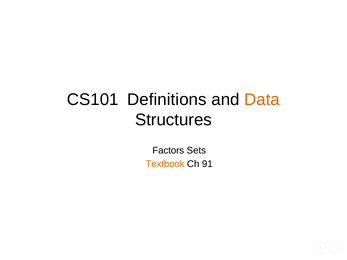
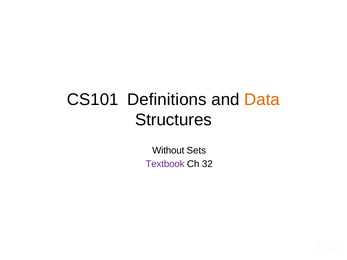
Factors: Factors -> Without
Textbook colour: orange -> purple
91: 91 -> 32
